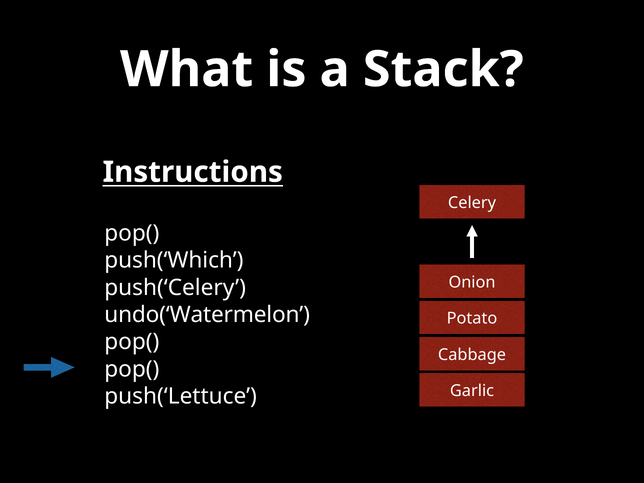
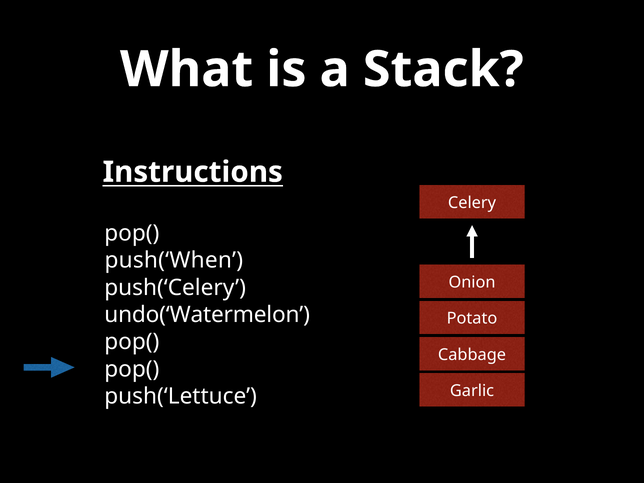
push(‘Which: push(‘Which -> push(‘When
